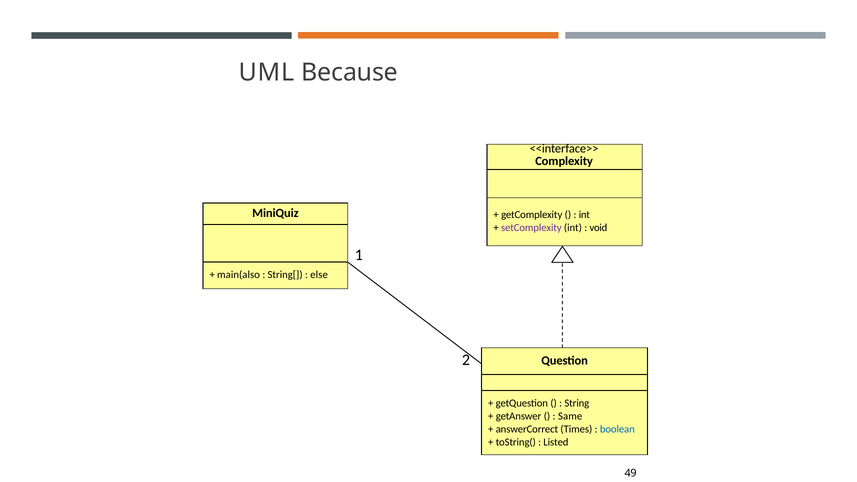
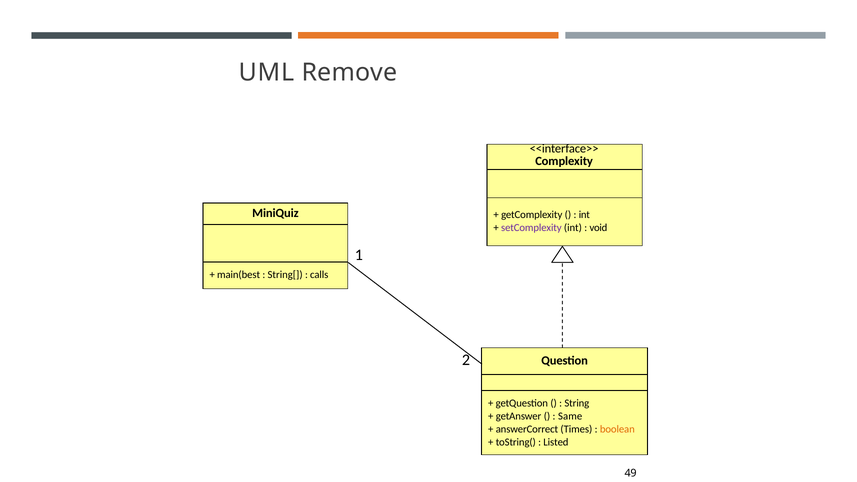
Because: Because -> Remove
main(also: main(also -> main(best
else: else -> calls
boolean colour: blue -> orange
